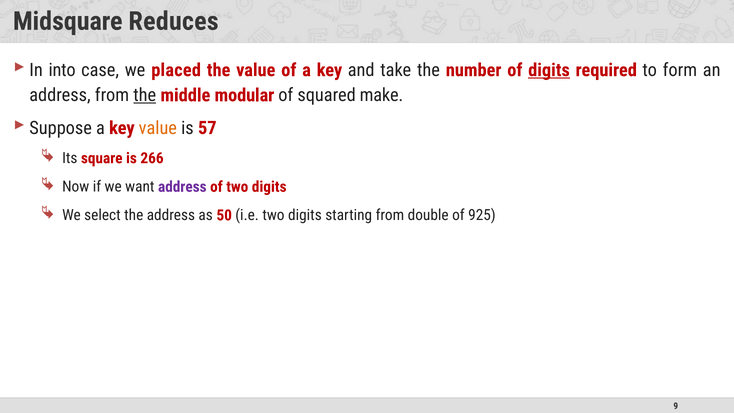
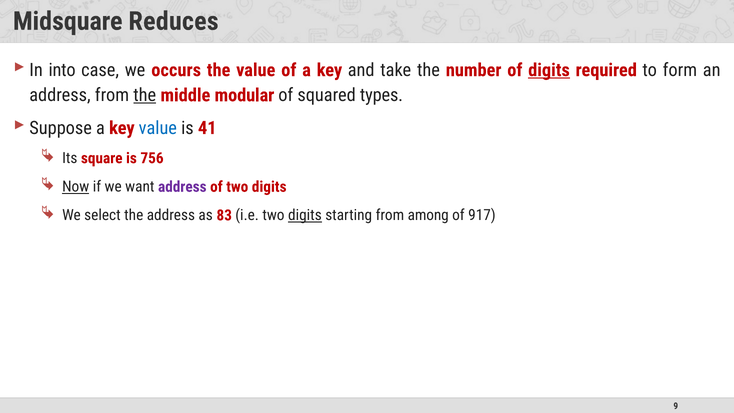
placed: placed -> occurs
make: make -> types
value at (158, 128) colour: orange -> blue
57: 57 -> 41
266: 266 -> 756
Now underline: none -> present
50: 50 -> 83
digits at (305, 215) underline: none -> present
double: double -> among
925: 925 -> 917
